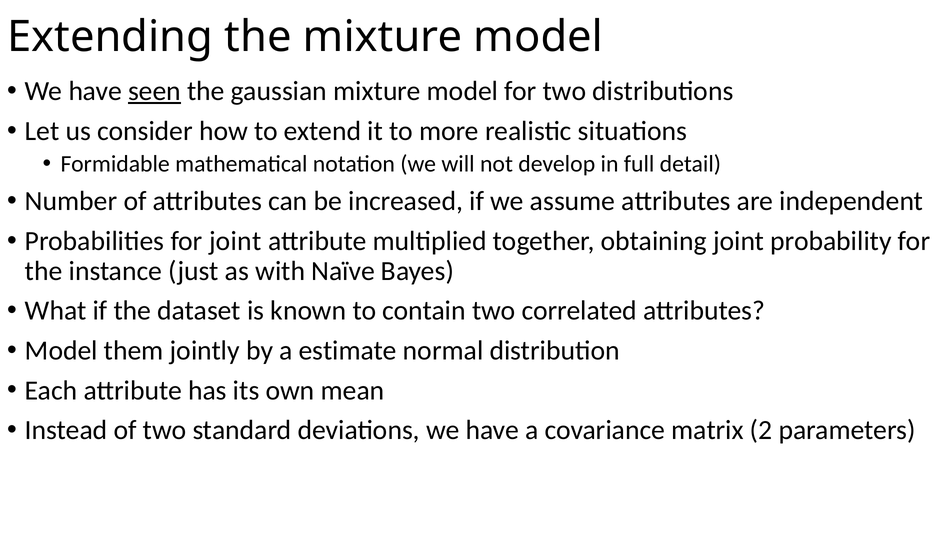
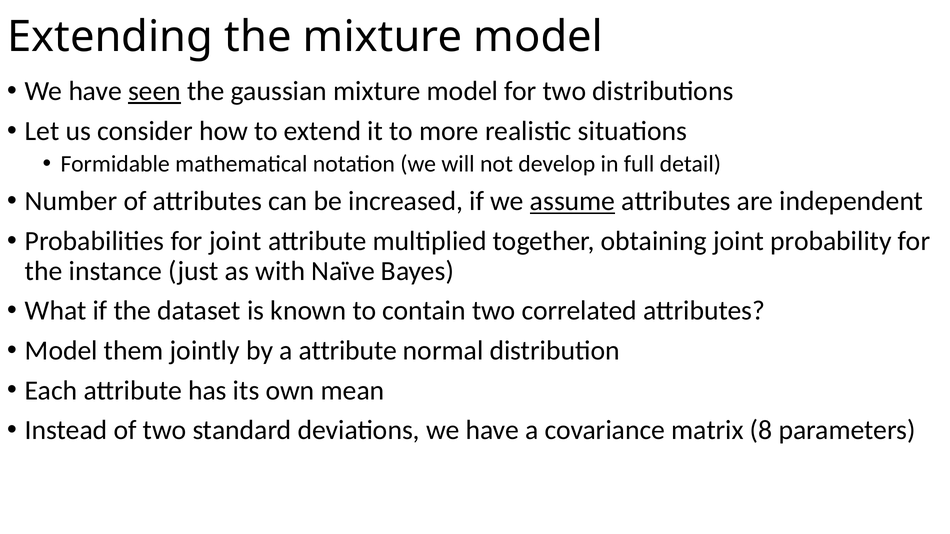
assume underline: none -> present
a estimate: estimate -> attribute
2: 2 -> 8
